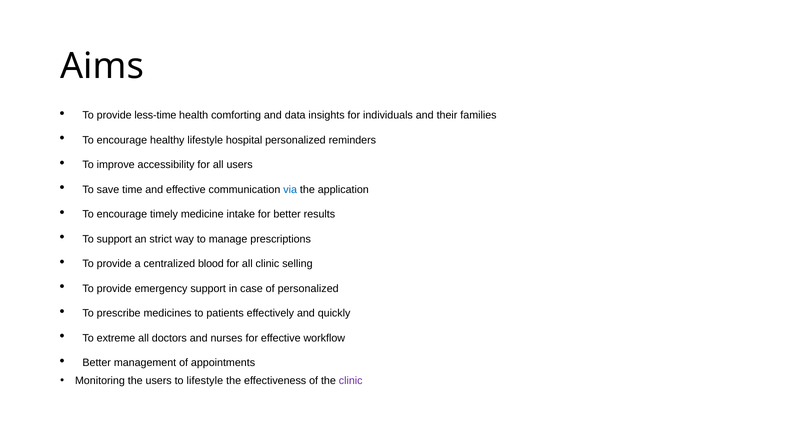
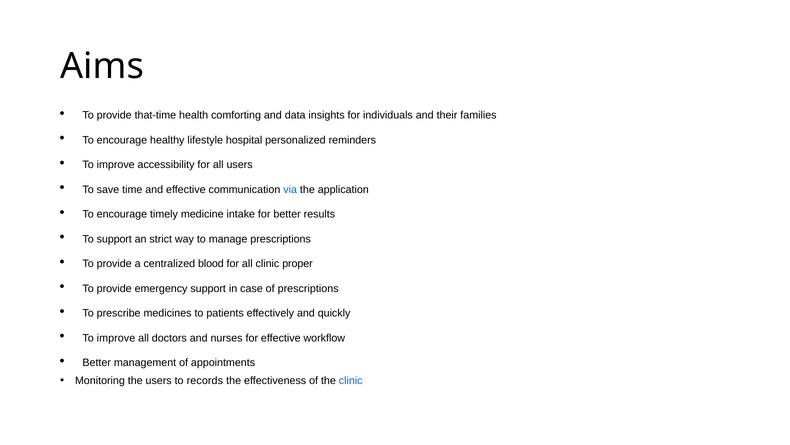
less-time: less-time -> that-time
selling: selling -> proper
of personalized: personalized -> prescriptions
extreme at (116, 338): extreme -> improve
to lifestyle: lifestyle -> records
clinic at (351, 380) colour: purple -> blue
